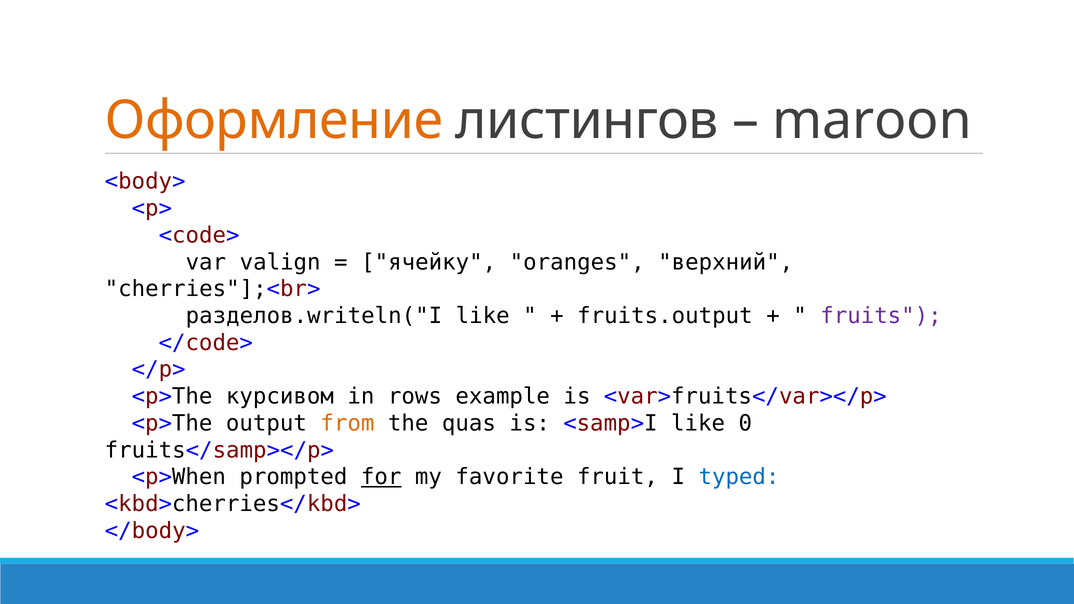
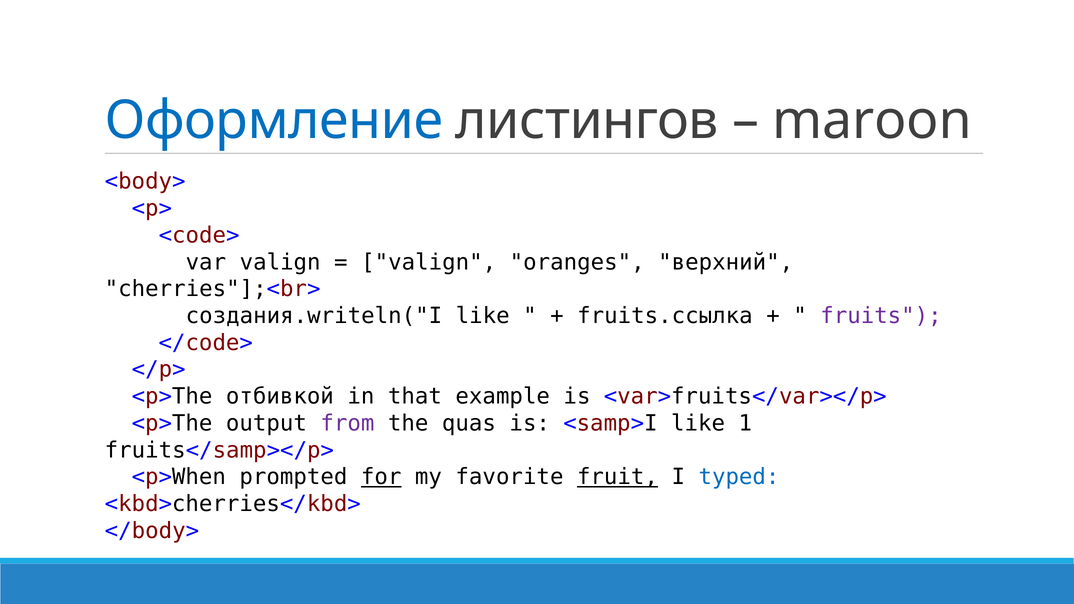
Оформление colour: orange -> blue
ячейку at (429, 262): ячейку -> valign
разделов.writeln("I: разделов.writeln("I -> создания.writeln("I
fruits.output: fruits.output -> fruits.ссылка
курсивом: курсивом -> отбивкой
rows: rows -> that
from colour: orange -> purple
0: 0 -> 1
fruit underline: none -> present
